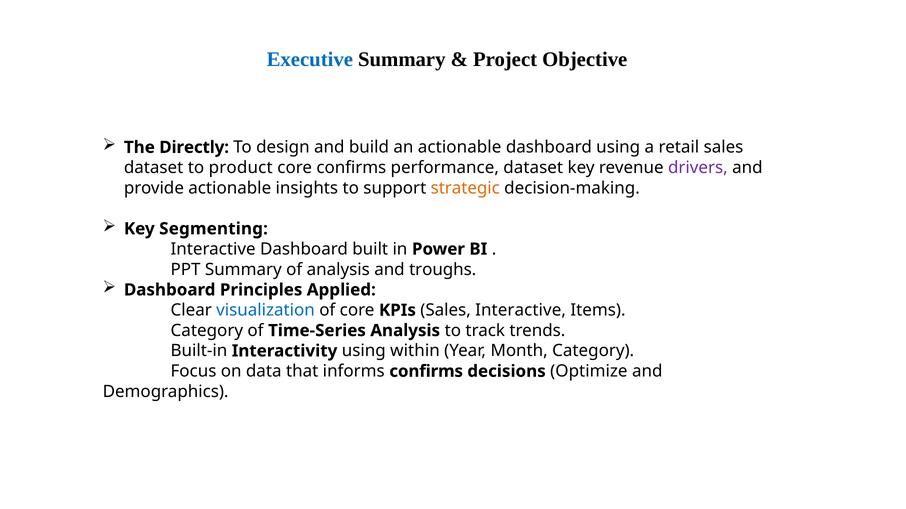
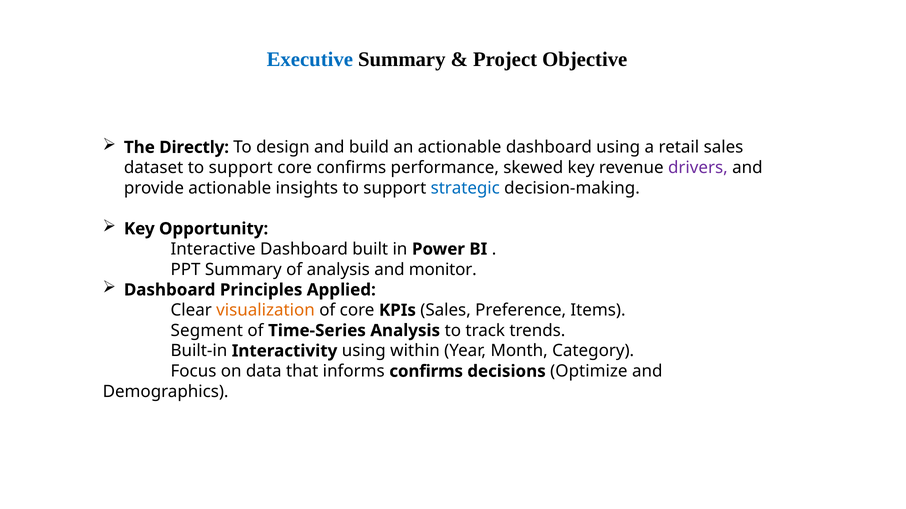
dataset to product: product -> support
performance dataset: dataset -> skewed
strategic colour: orange -> blue
Segmenting: Segmenting -> Opportunity
troughs: troughs -> monitor
visualization colour: blue -> orange
Sales Interactive: Interactive -> Preference
Category at (207, 331): Category -> Segment
